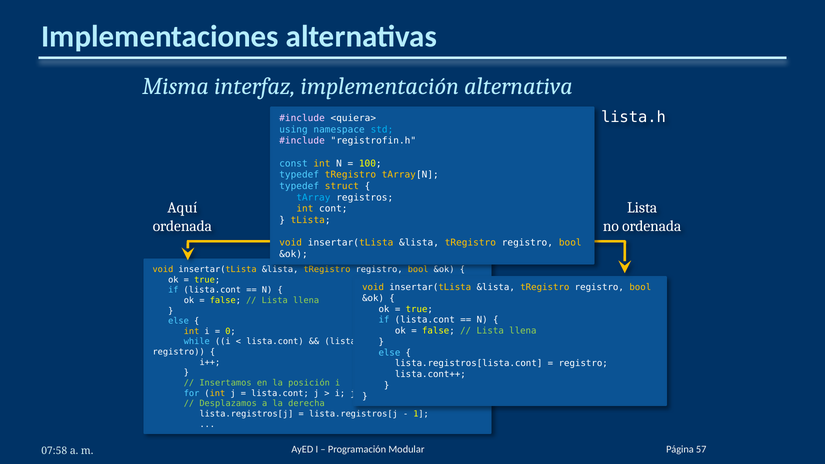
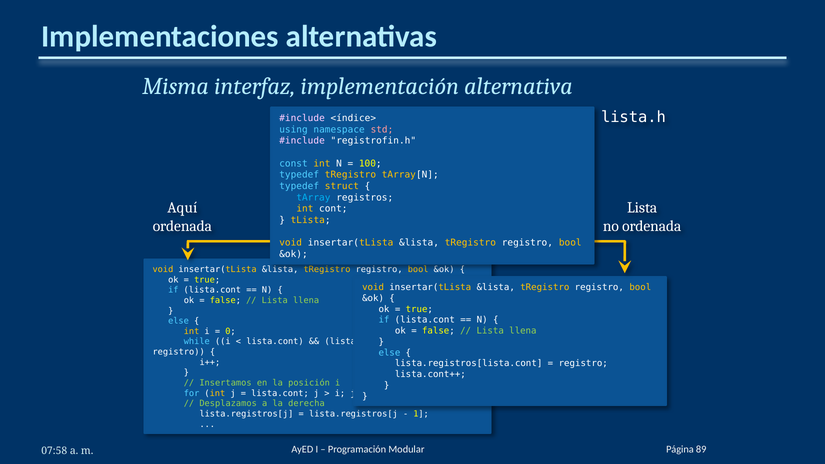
<quiera>: <quiera> -> <índice>
std colour: light blue -> pink
57: 57 -> 89
